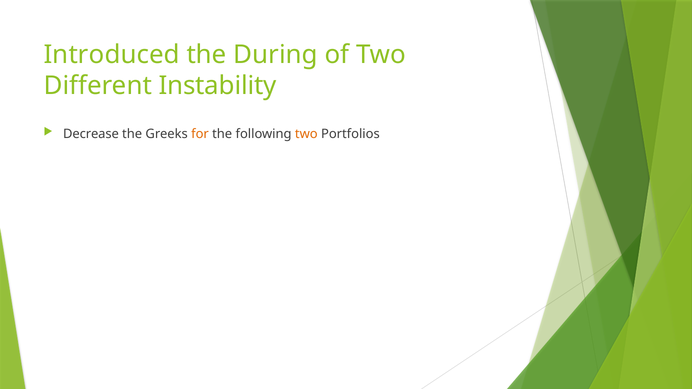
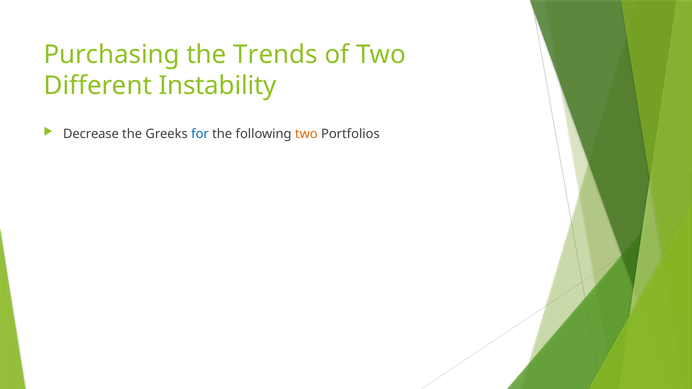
Introduced: Introduced -> Purchasing
During: During -> Trends
for colour: orange -> blue
